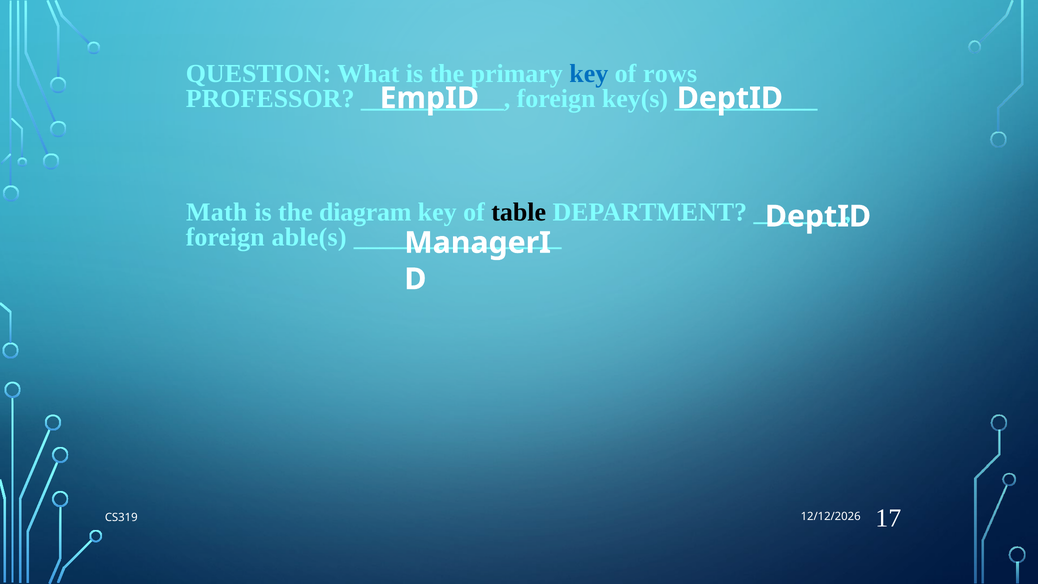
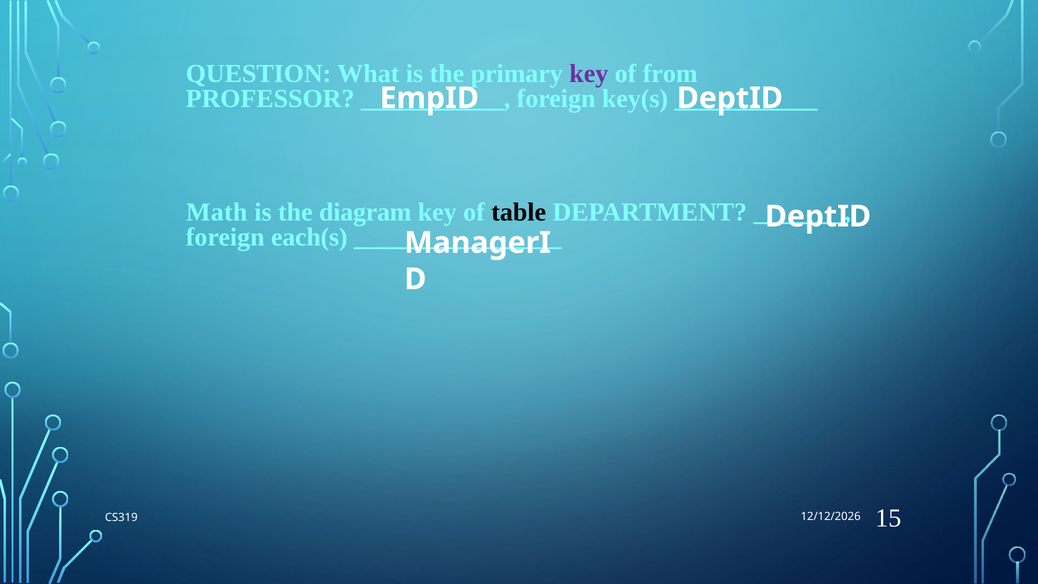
key at (589, 74) colour: blue -> purple
rows: rows -> from
able(s: able(s -> each(s
17: 17 -> 15
